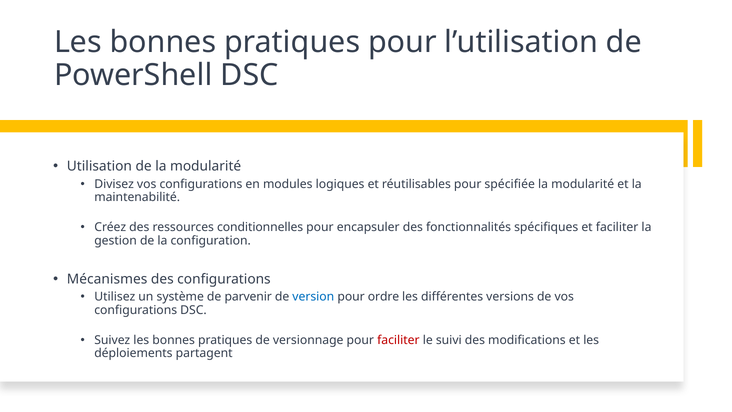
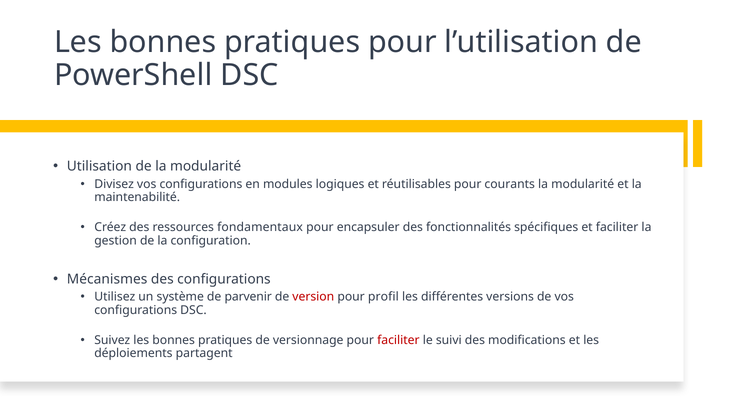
spécifiée: spécifiée -> courants
conditionnelles: conditionnelles -> fondamentaux
version colour: blue -> red
ordre: ordre -> profil
